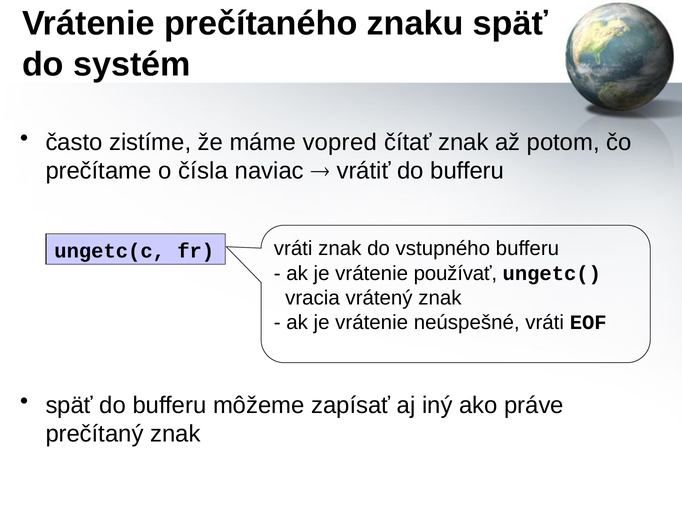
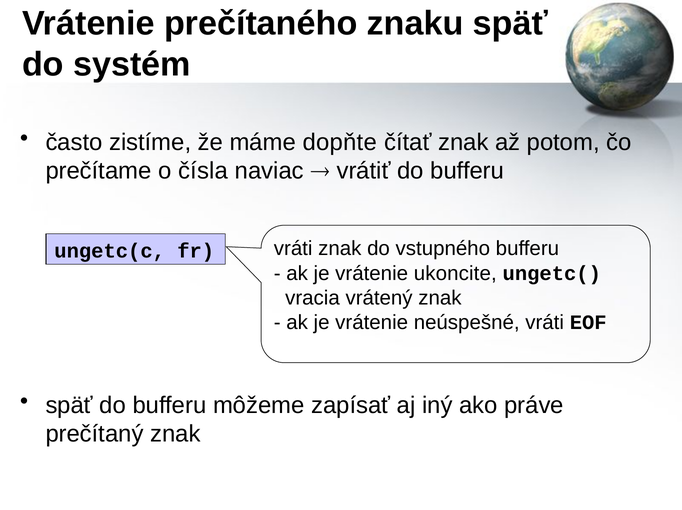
vopred: vopred -> dopňte
používať: používať -> ukoncite
